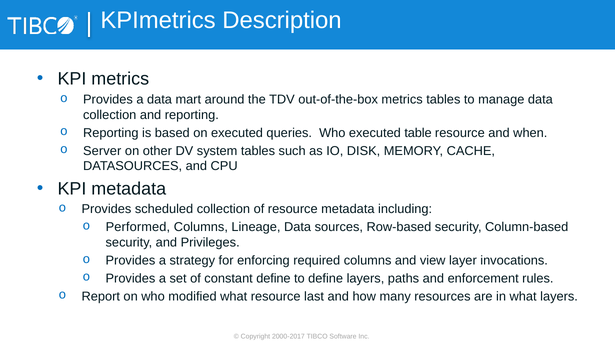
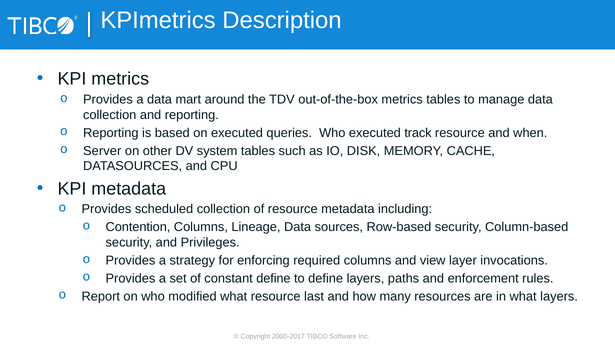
table: table -> track
Performed: Performed -> Contention
